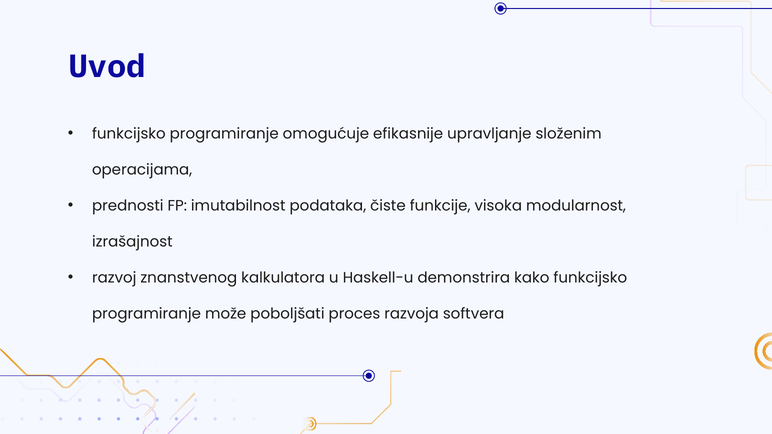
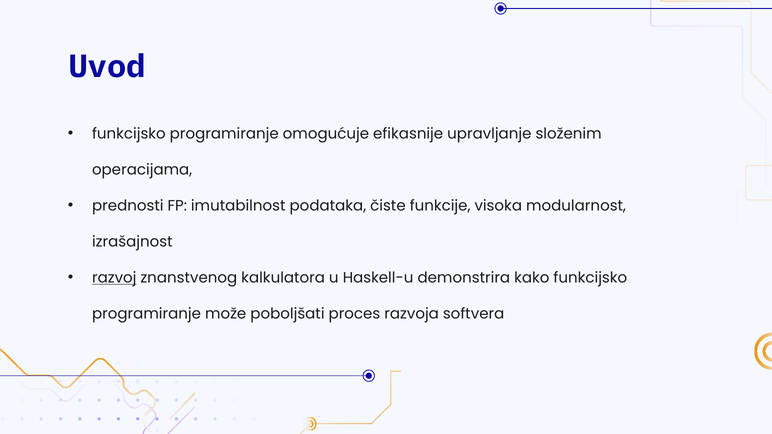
razvoj underline: none -> present
